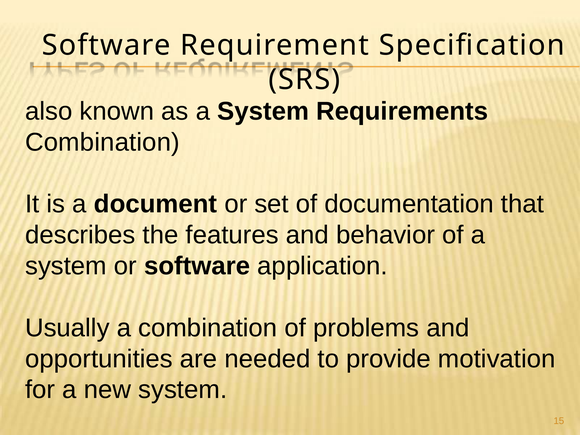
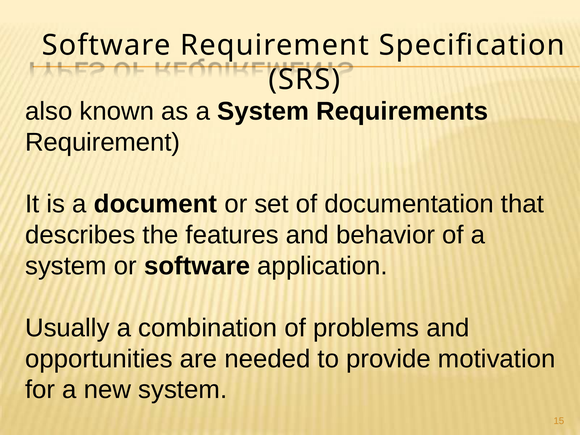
Combination at (102, 142): Combination -> Requirement
